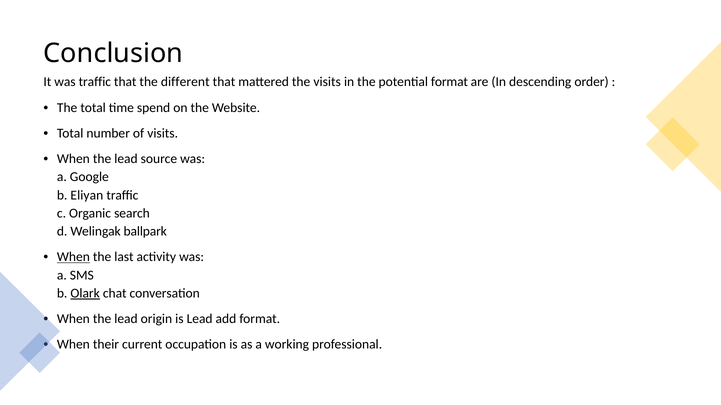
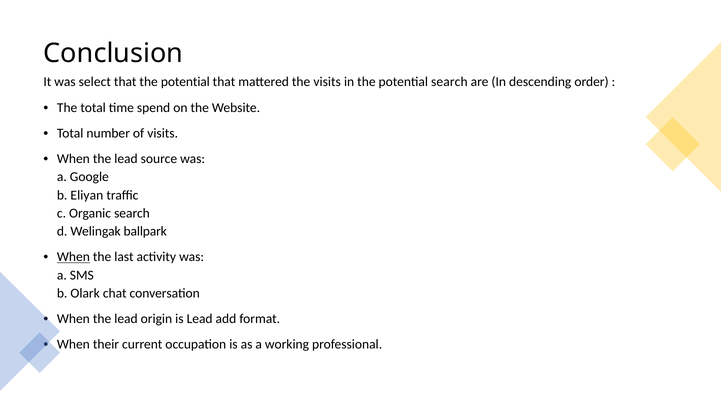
was traffic: traffic -> select
that the different: different -> potential
potential format: format -> search
Olark underline: present -> none
